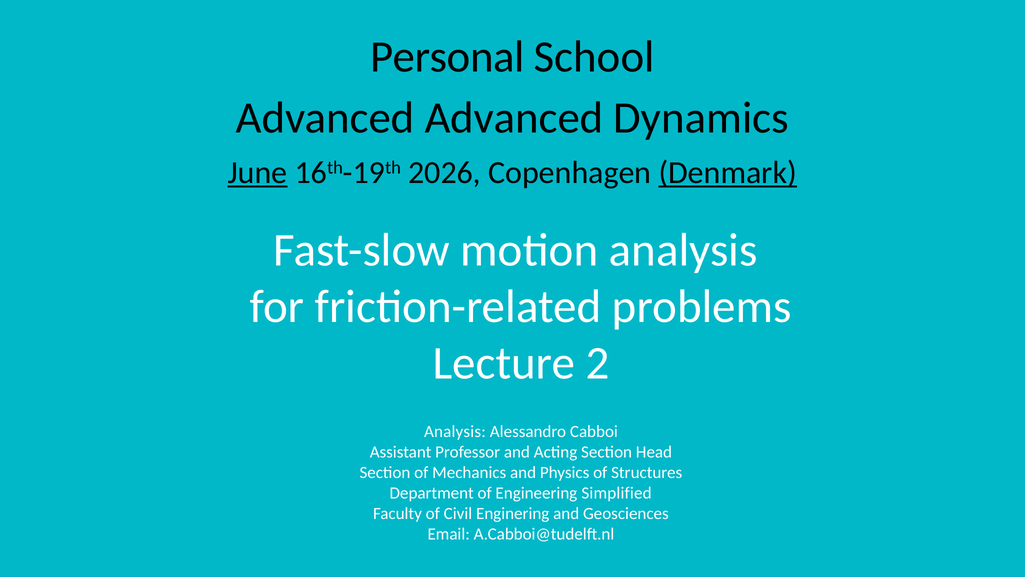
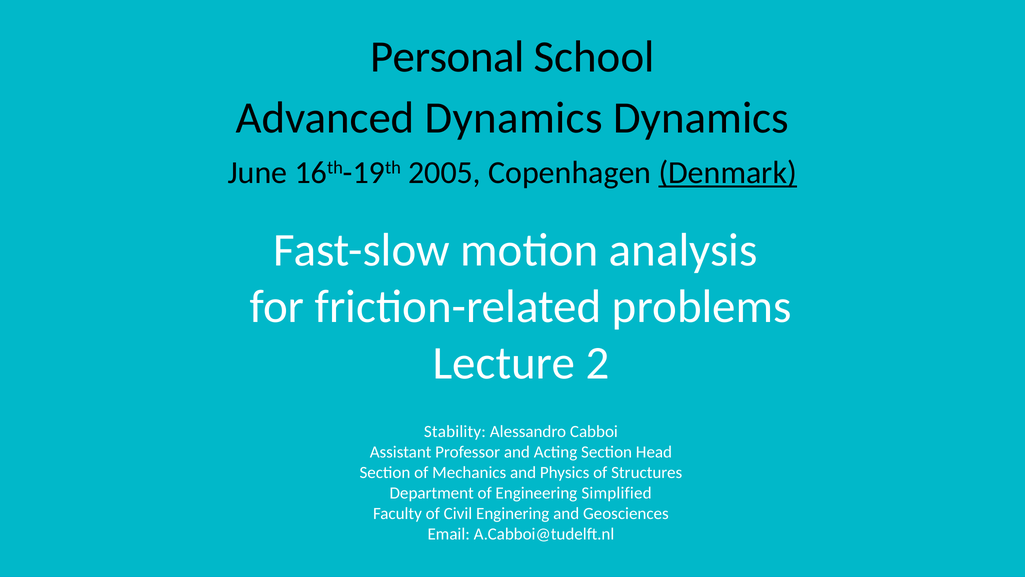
Advanced Advanced: Advanced -> Dynamics
June underline: present -> none
2026: 2026 -> 2005
Analysis at (455, 431): Analysis -> Stability
